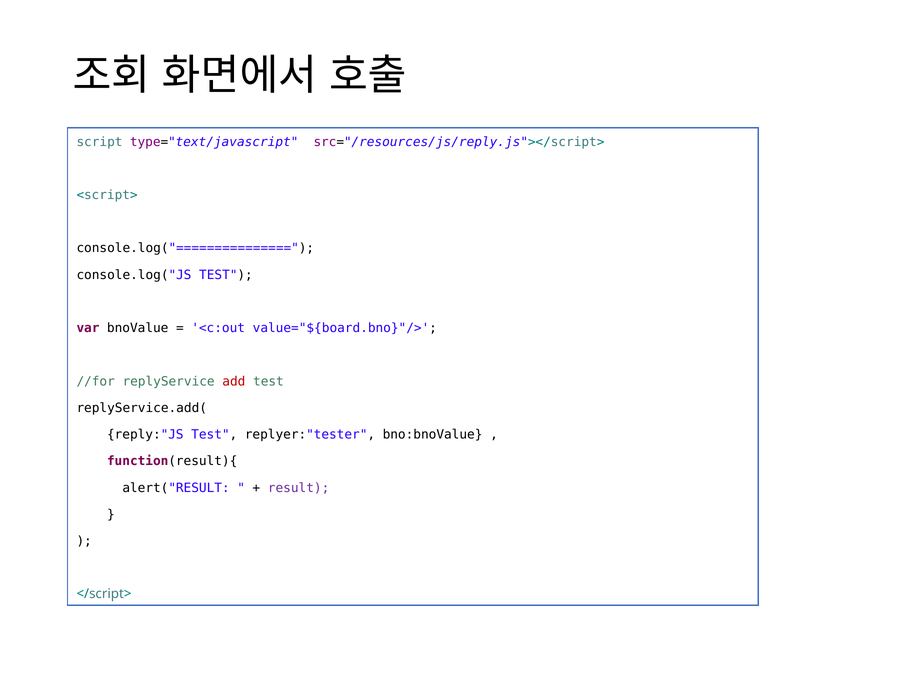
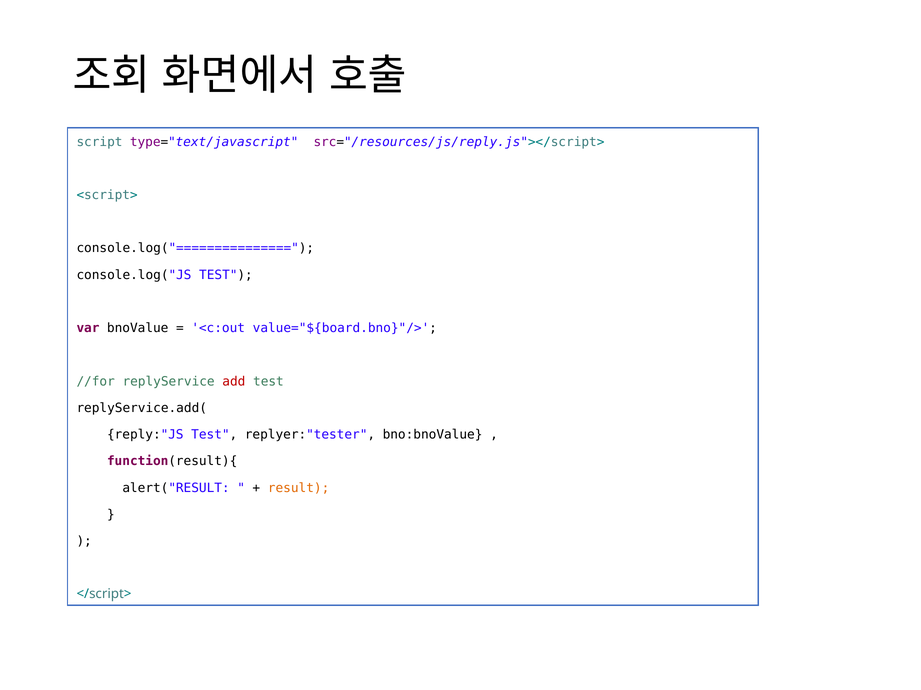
result colour: purple -> orange
